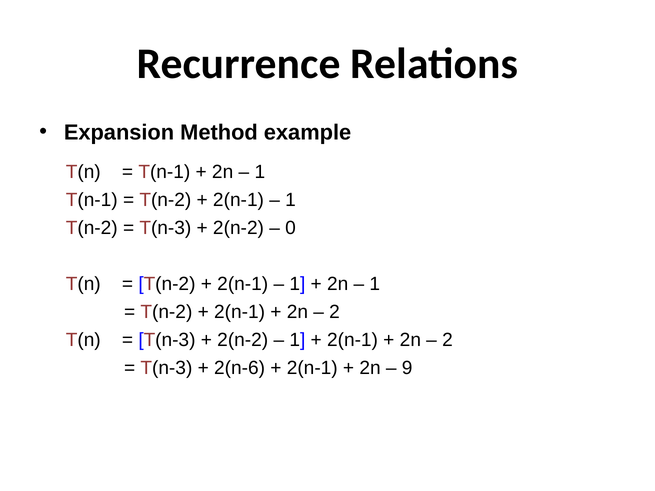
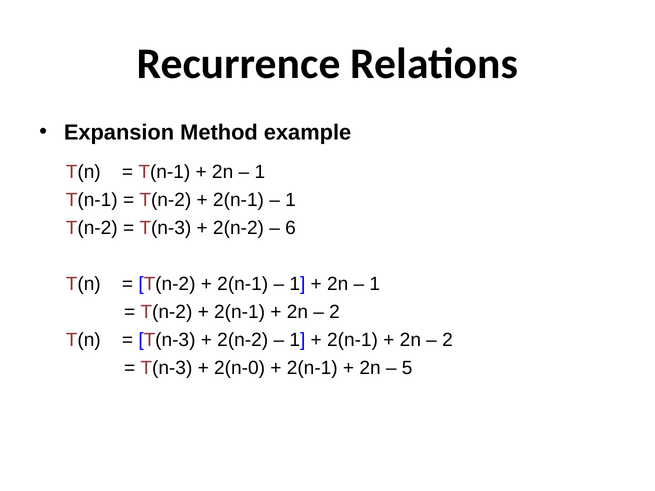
0: 0 -> 6
2(n-6: 2(n-6 -> 2(n-0
9: 9 -> 5
